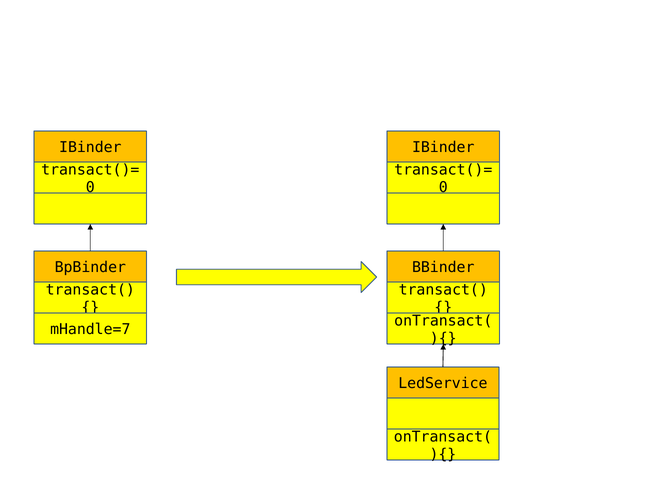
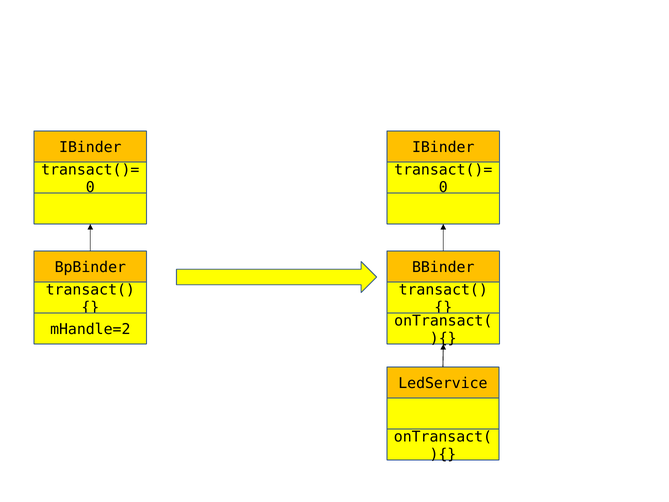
mHandle=7: mHandle=7 -> mHandle=2
